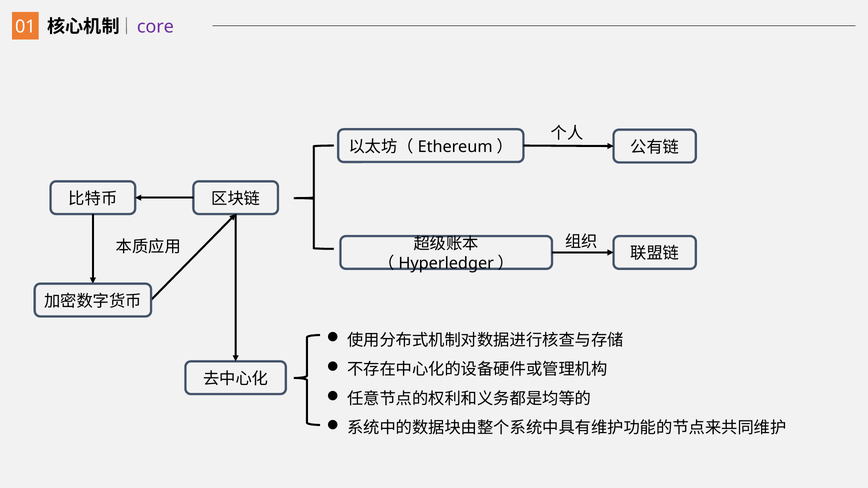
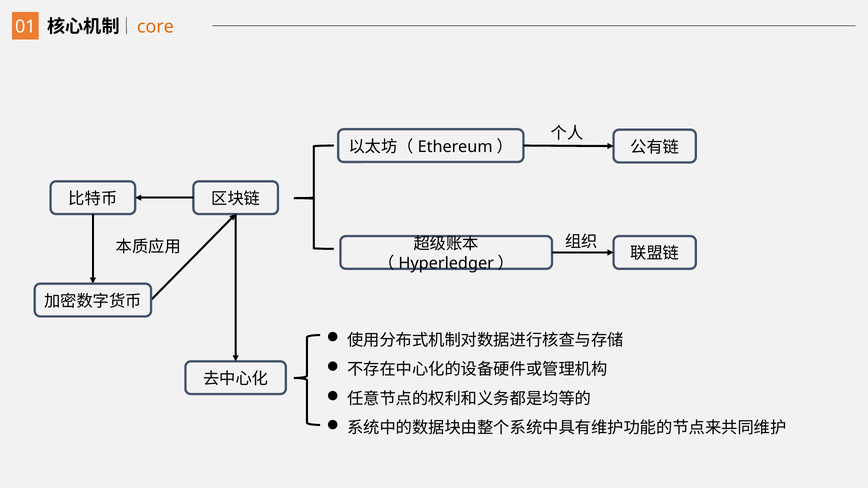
core colour: purple -> orange
